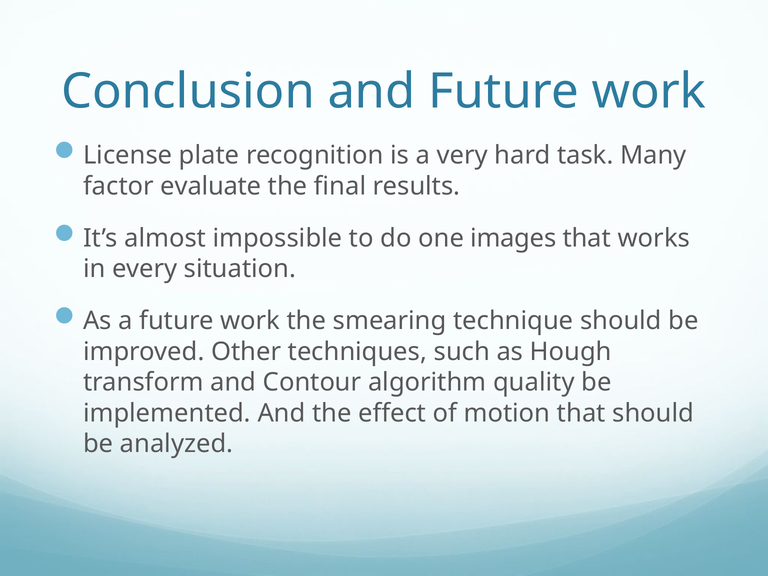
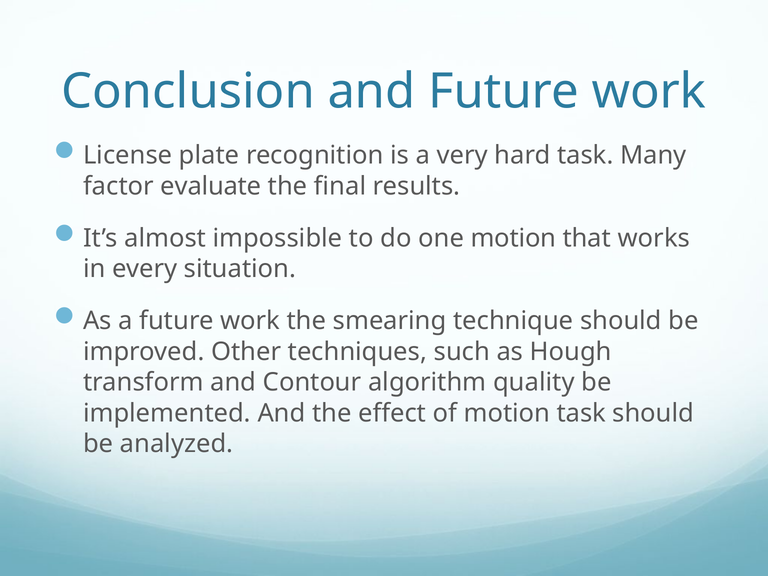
one images: images -> motion
motion that: that -> task
